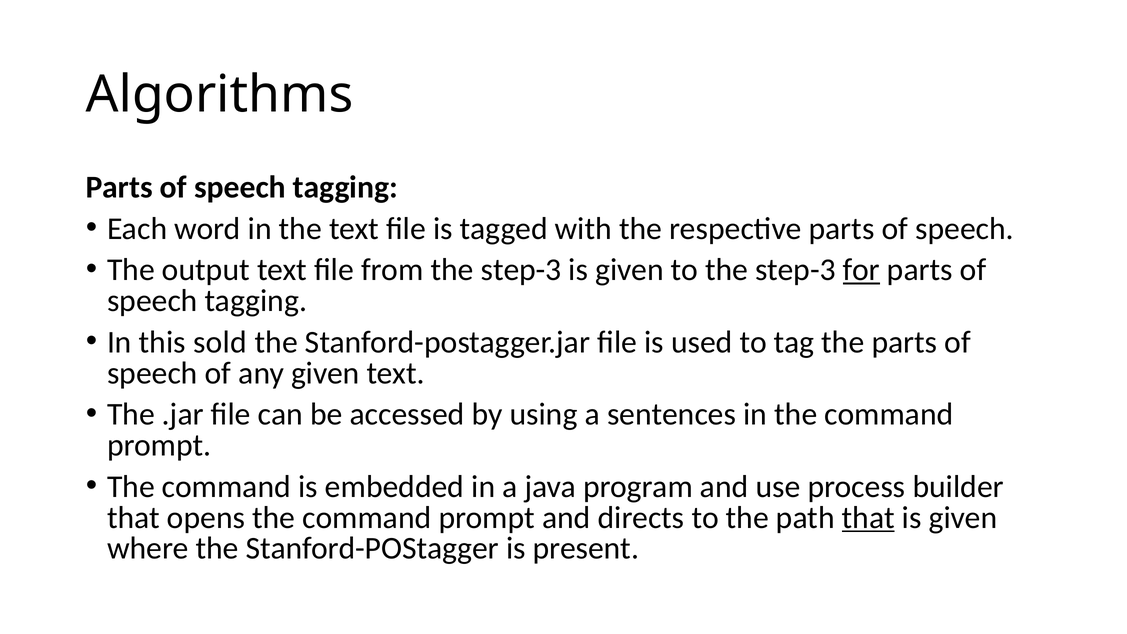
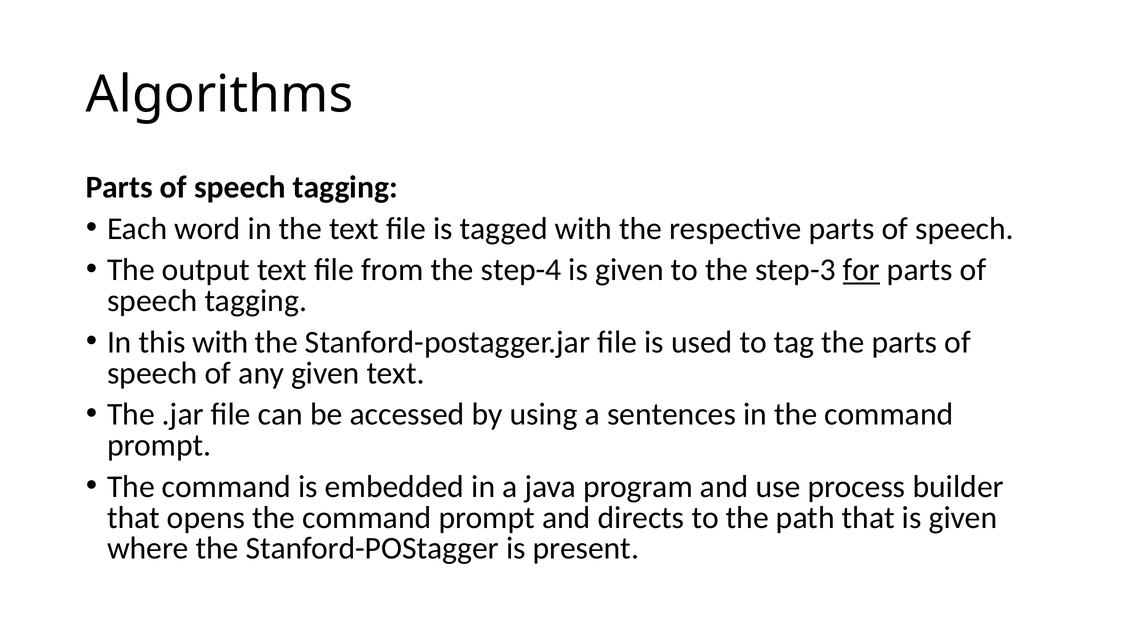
from the step-3: step-3 -> step-4
this sold: sold -> with
that at (868, 518) underline: present -> none
